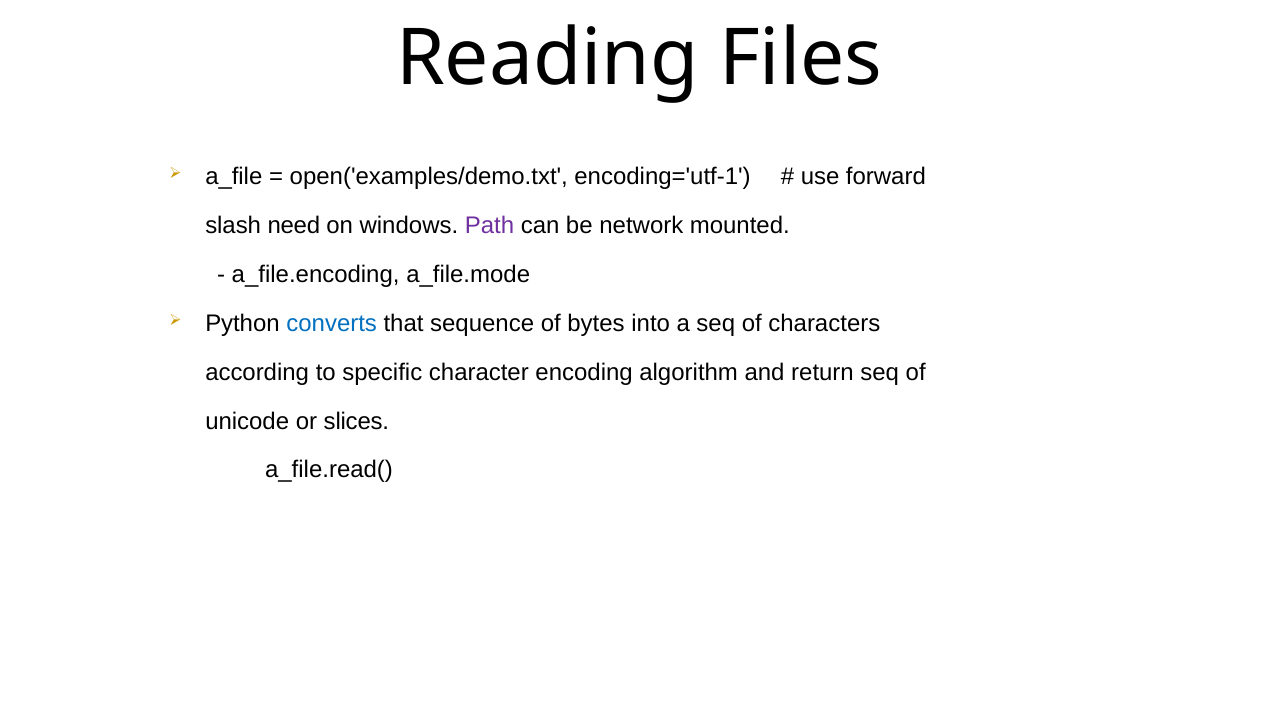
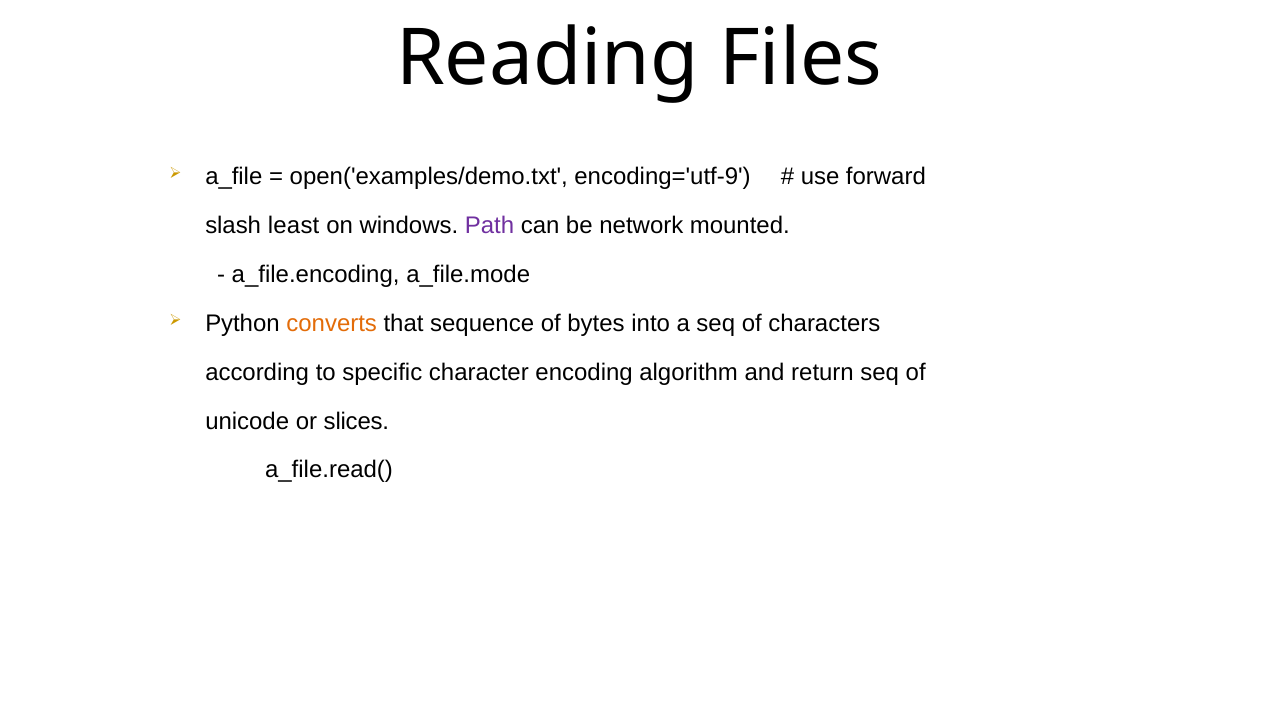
encoding='utf-1: encoding='utf-1 -> encoding='utf-9
need: need -> least
converts colour: blue -> orange
